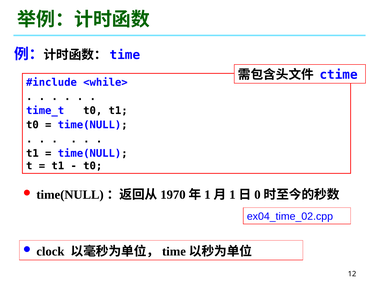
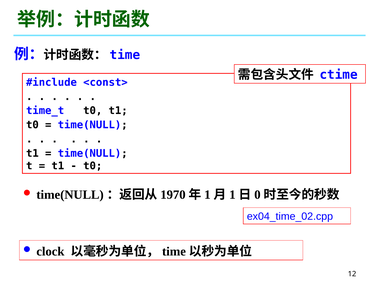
<while>: <while> -> <const>
